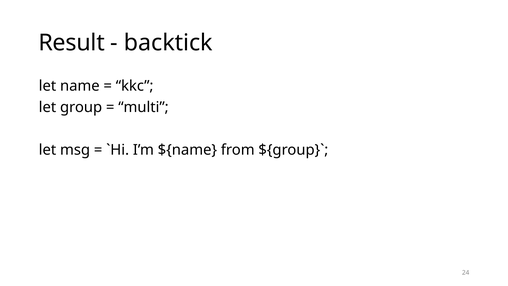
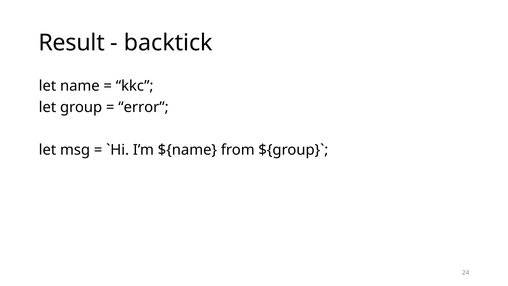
multi: multi -> error
